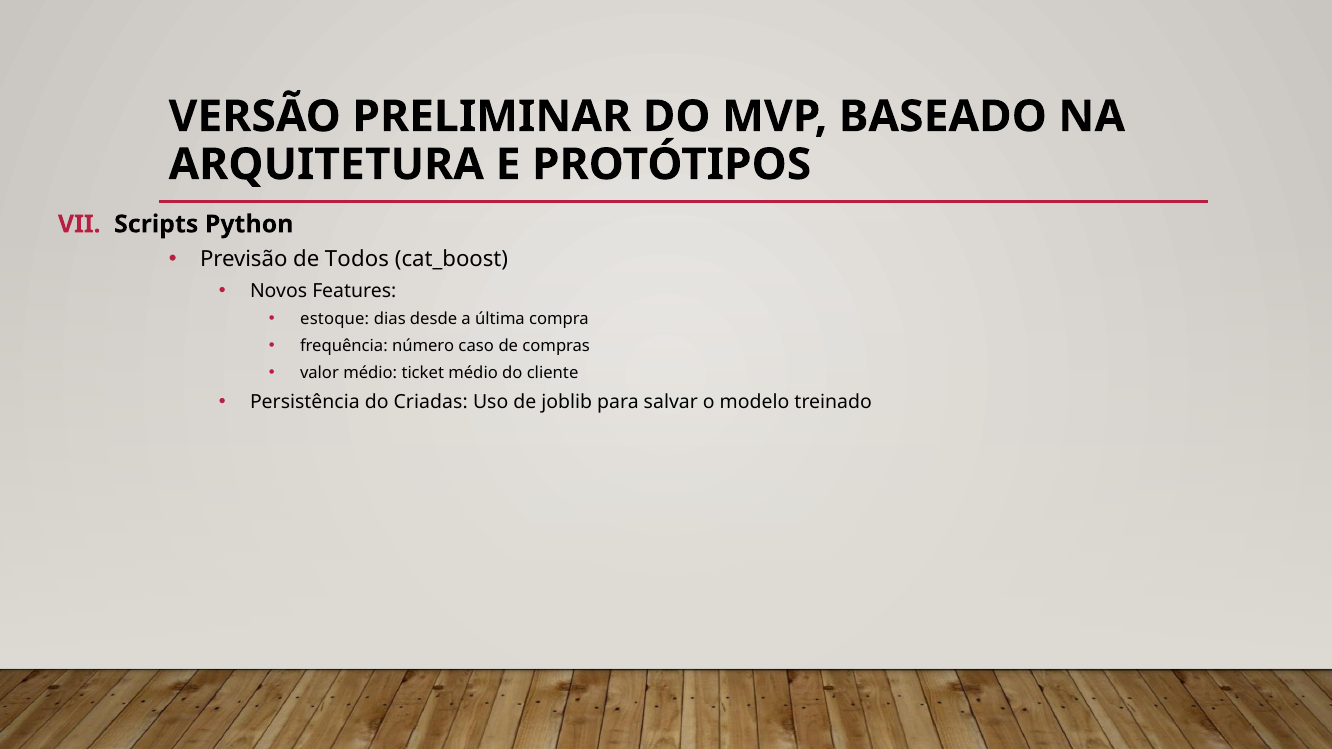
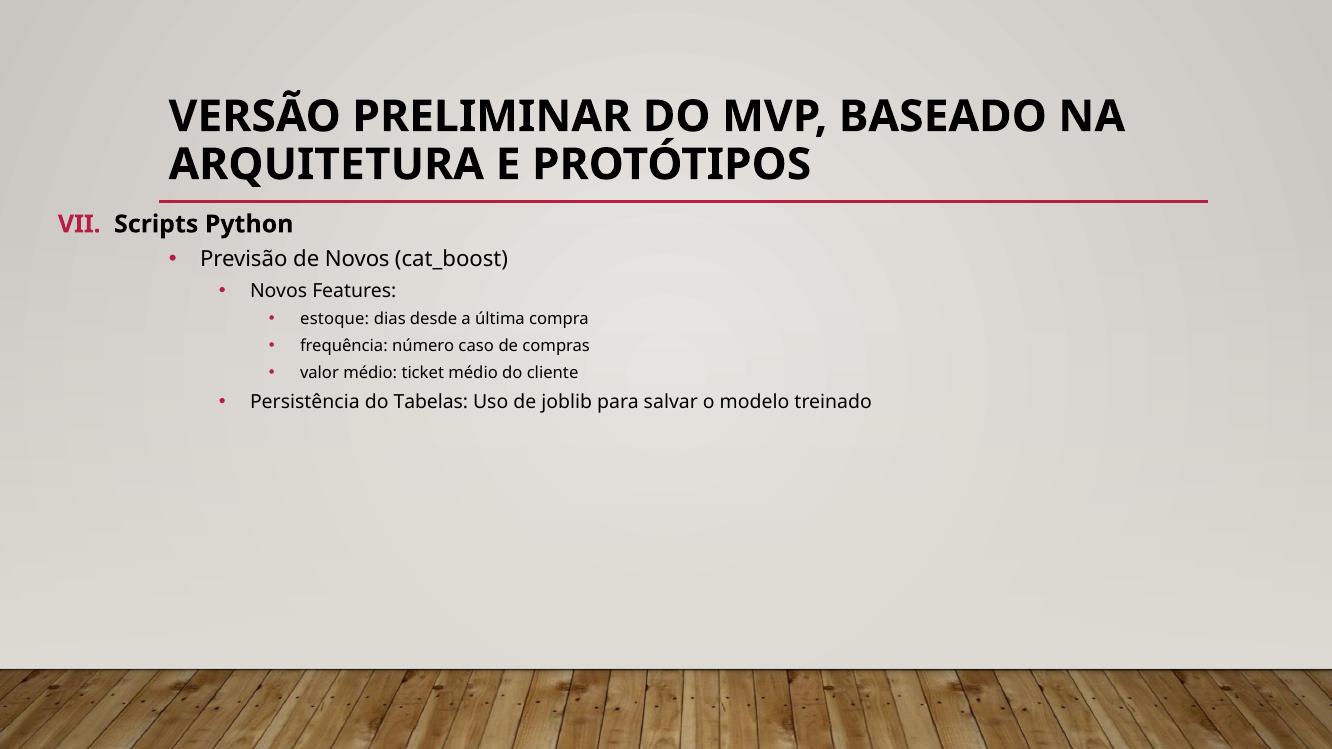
de Todos: Todos -> Novos
Criadas: Criadas -> Tabelas
